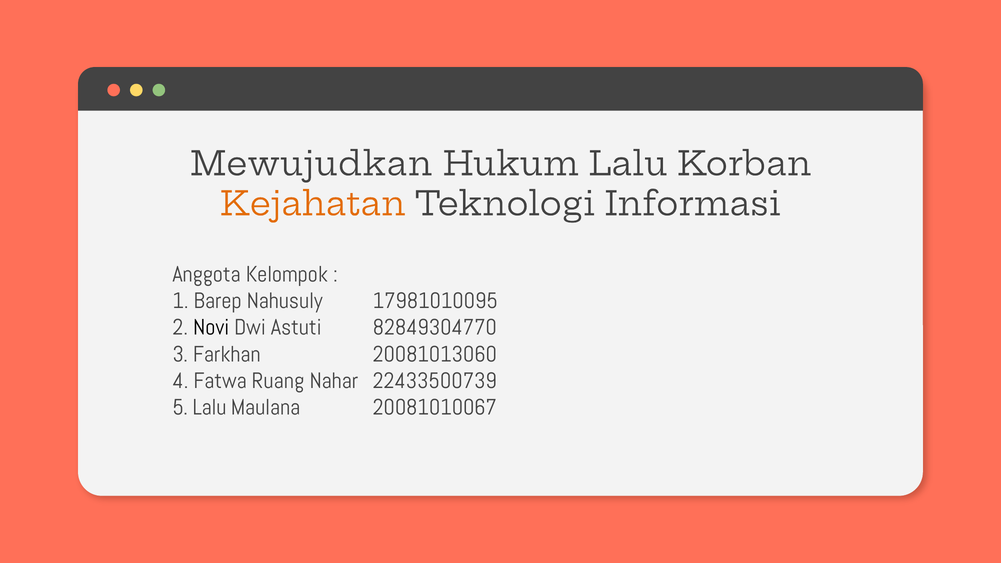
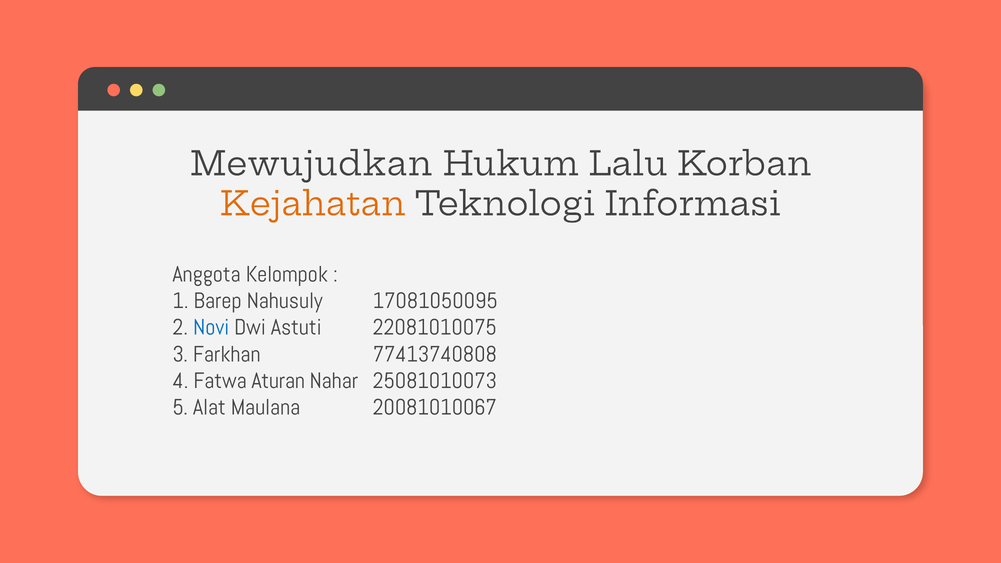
17981010095: 17981010095 -> 17081050095
Novi colour: black -> blue
82849304770: 82849304770 -> 22081010075
20081013060: 20081013060 -> 77413740808
Ruang: Ruang -> Aturan
22433500739: 22433500739 -> 25081010073
5 Lalu: Lalu -> Alat
